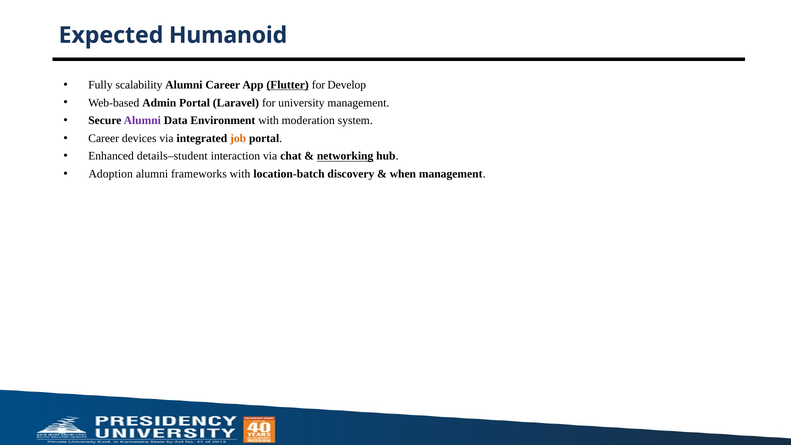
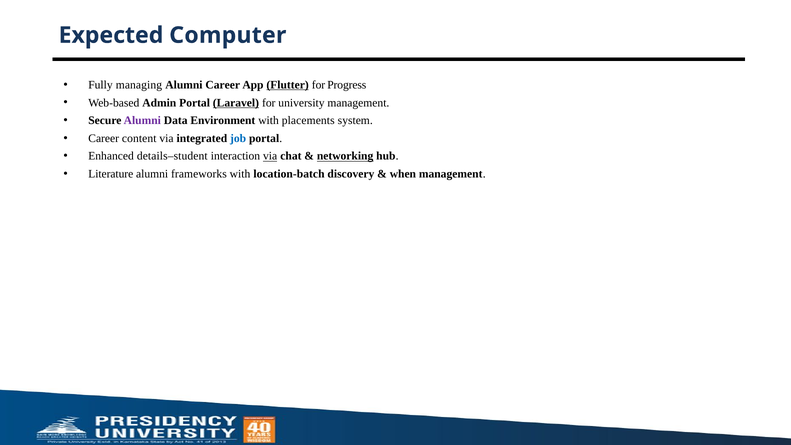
Humanoid: Humanoid -> Computer
scalability: scalability -> managing
Develop: Develop -> Progress
Laravel underline: none -> present
moderation: moderation -> placements
devices: devices -> content
job colour: orange -> blue
via at (270, 156) underline: none -> present
Adoption: Adoption -> Literature
